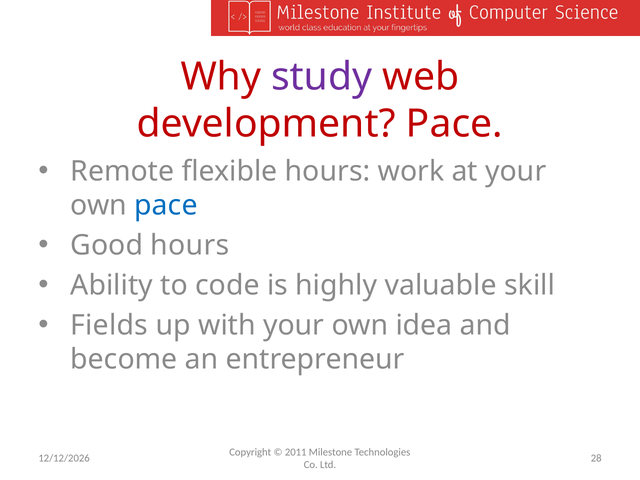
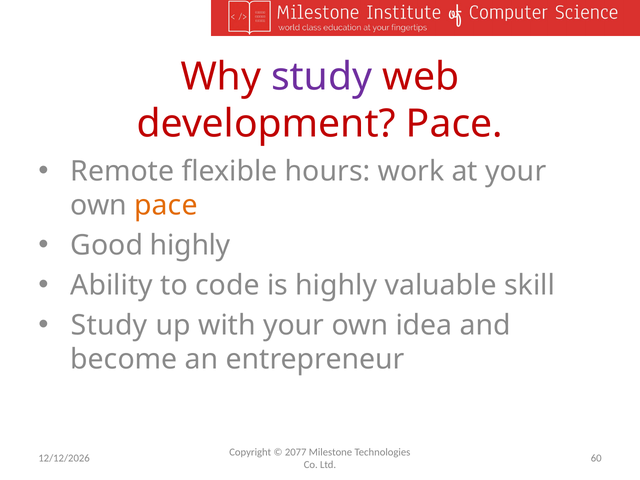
pace at (166, 206) colour: blue -> orange
Good hours: hours -> highly
Fields at (109, 325): Fields -> Study
2011: 2011 -> 2077
28: 28 -> 60
